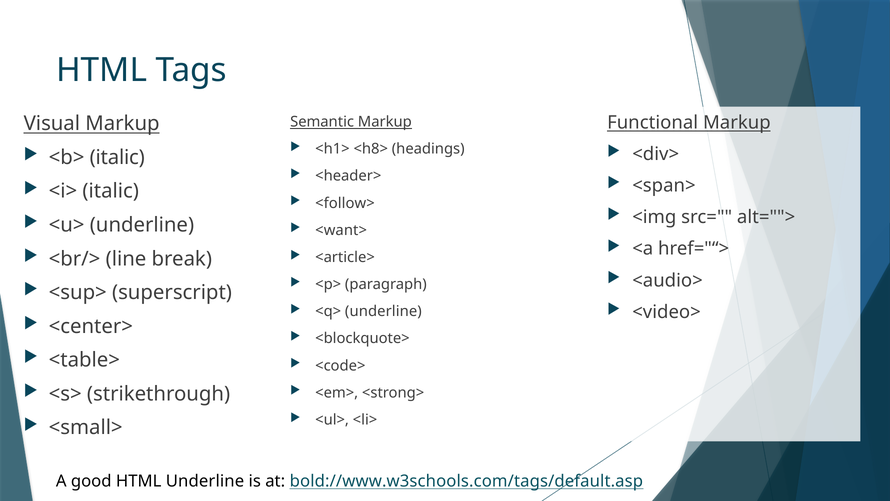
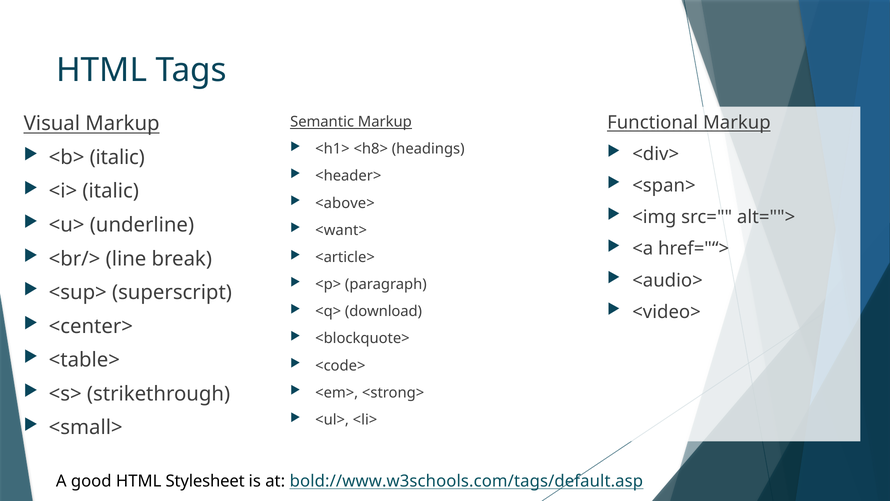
<follow>: <follow> -> <above>
<q> underline: underline -> download
HTML Underline: Underline -> Stylesheet
